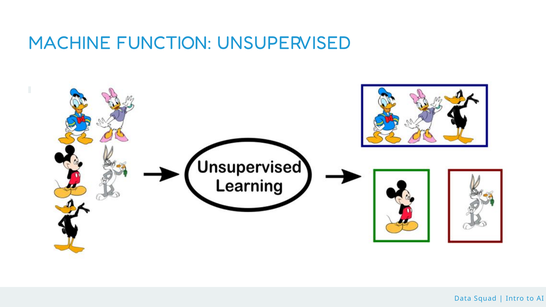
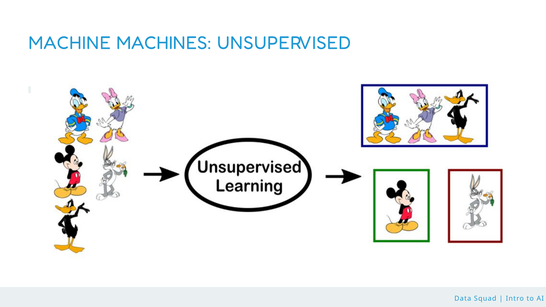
FUNCTION: FUNCTION -> MACHINES
